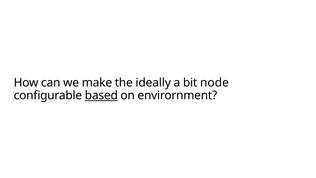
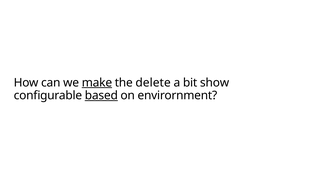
make underline: none -> present
ideally: ideally -> delete
node: node -> show
